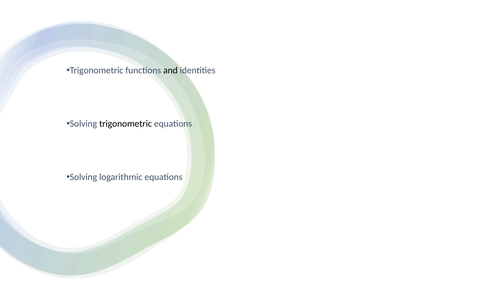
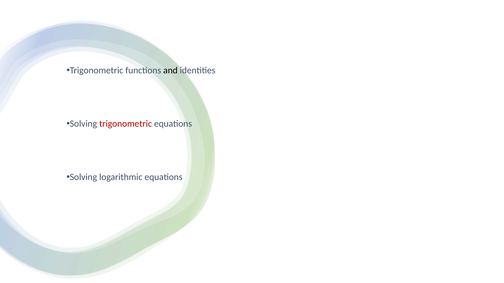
trigonometric at (126, 124) colour: black -> red
